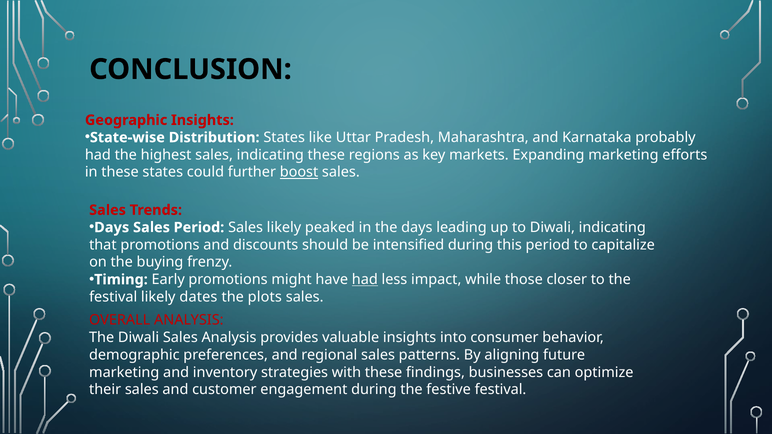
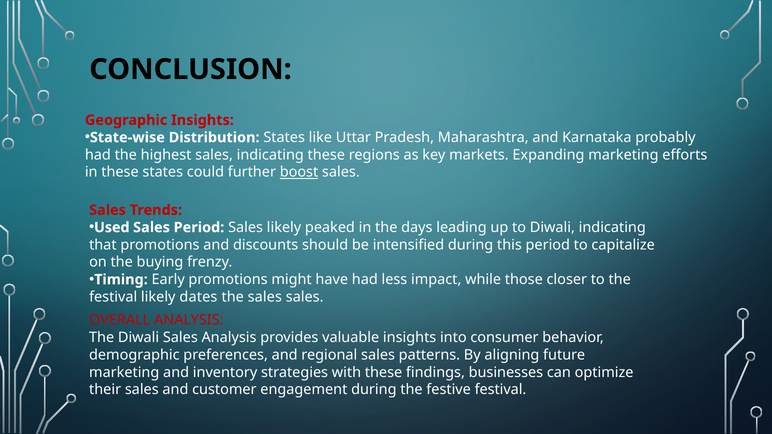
Days at (112, 228): Days -> Used
had at (365, 280) underline: present -> none
the plots: plots -> sales
